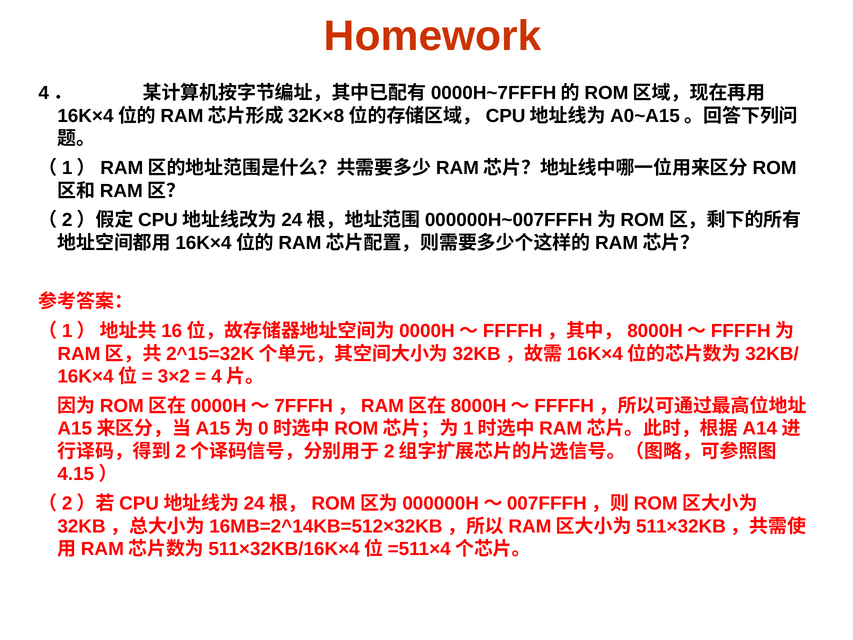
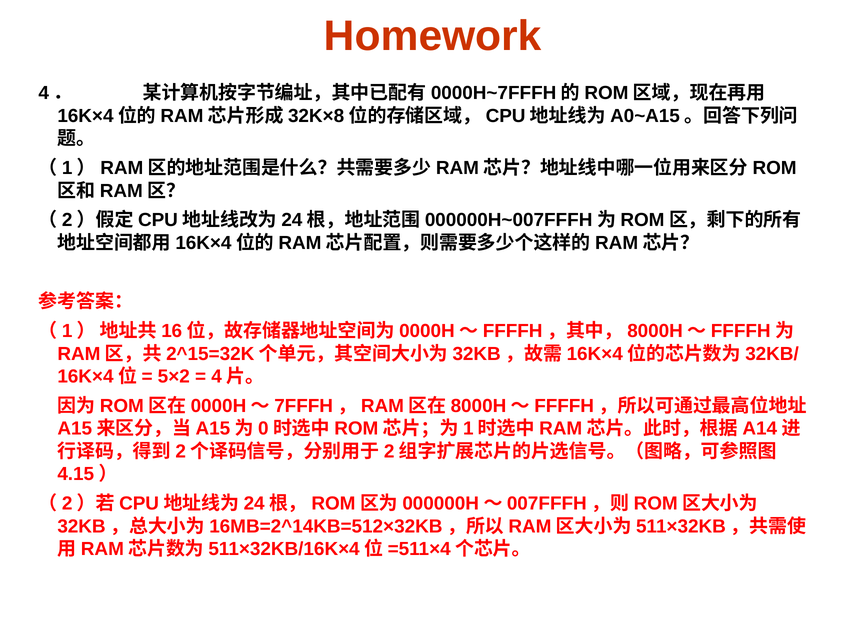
3×2: 3×2 -> 5×2
